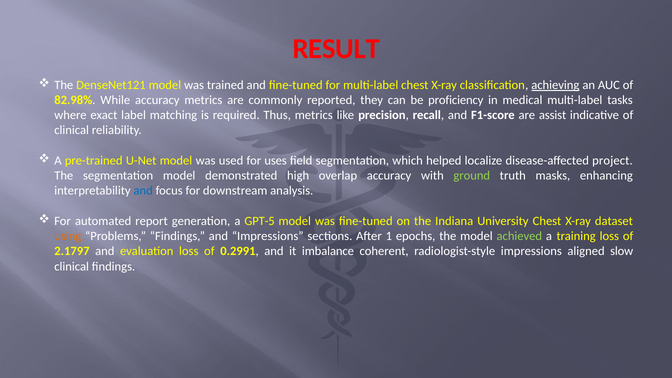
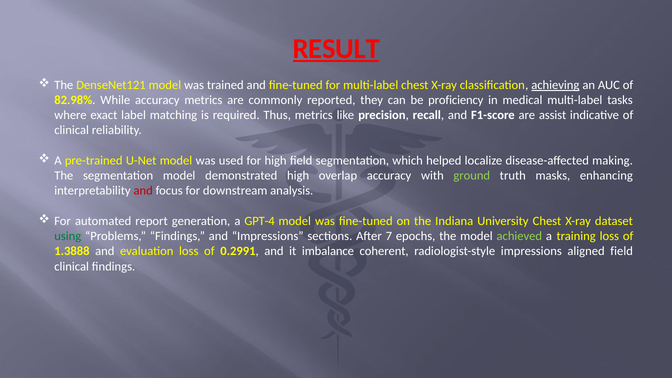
RESULT underline: none -> present
for uses: uses -> high
project: project -> making
and at (143, 191) colour: blue -> red
GPT-5: GPT-5 -> GPT-4
using colour: orange -> green
1: 1 -> 7
2.1797: 2.1797 -> 1.3888
aligned slow: slow -> field
